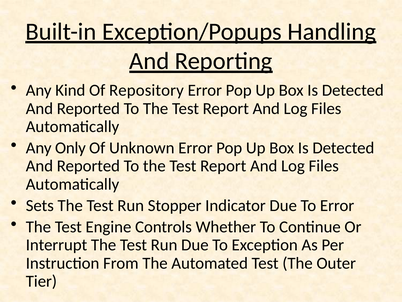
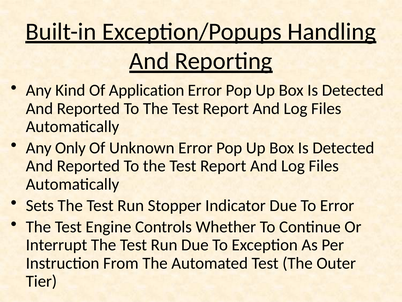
Repository: Repository -> Application
